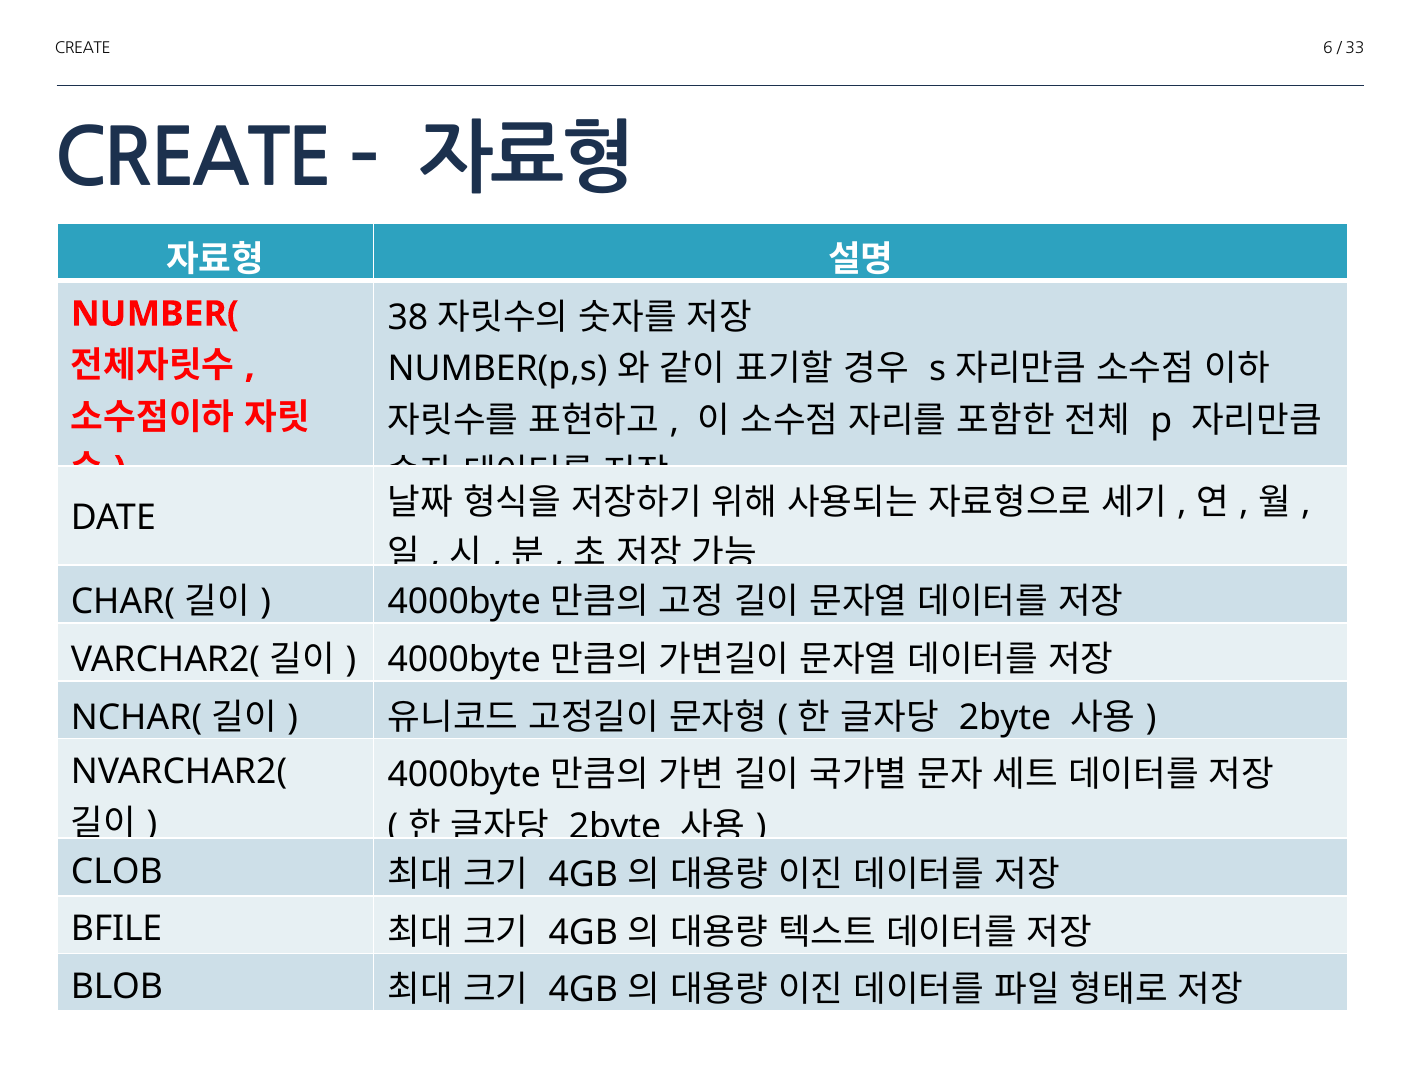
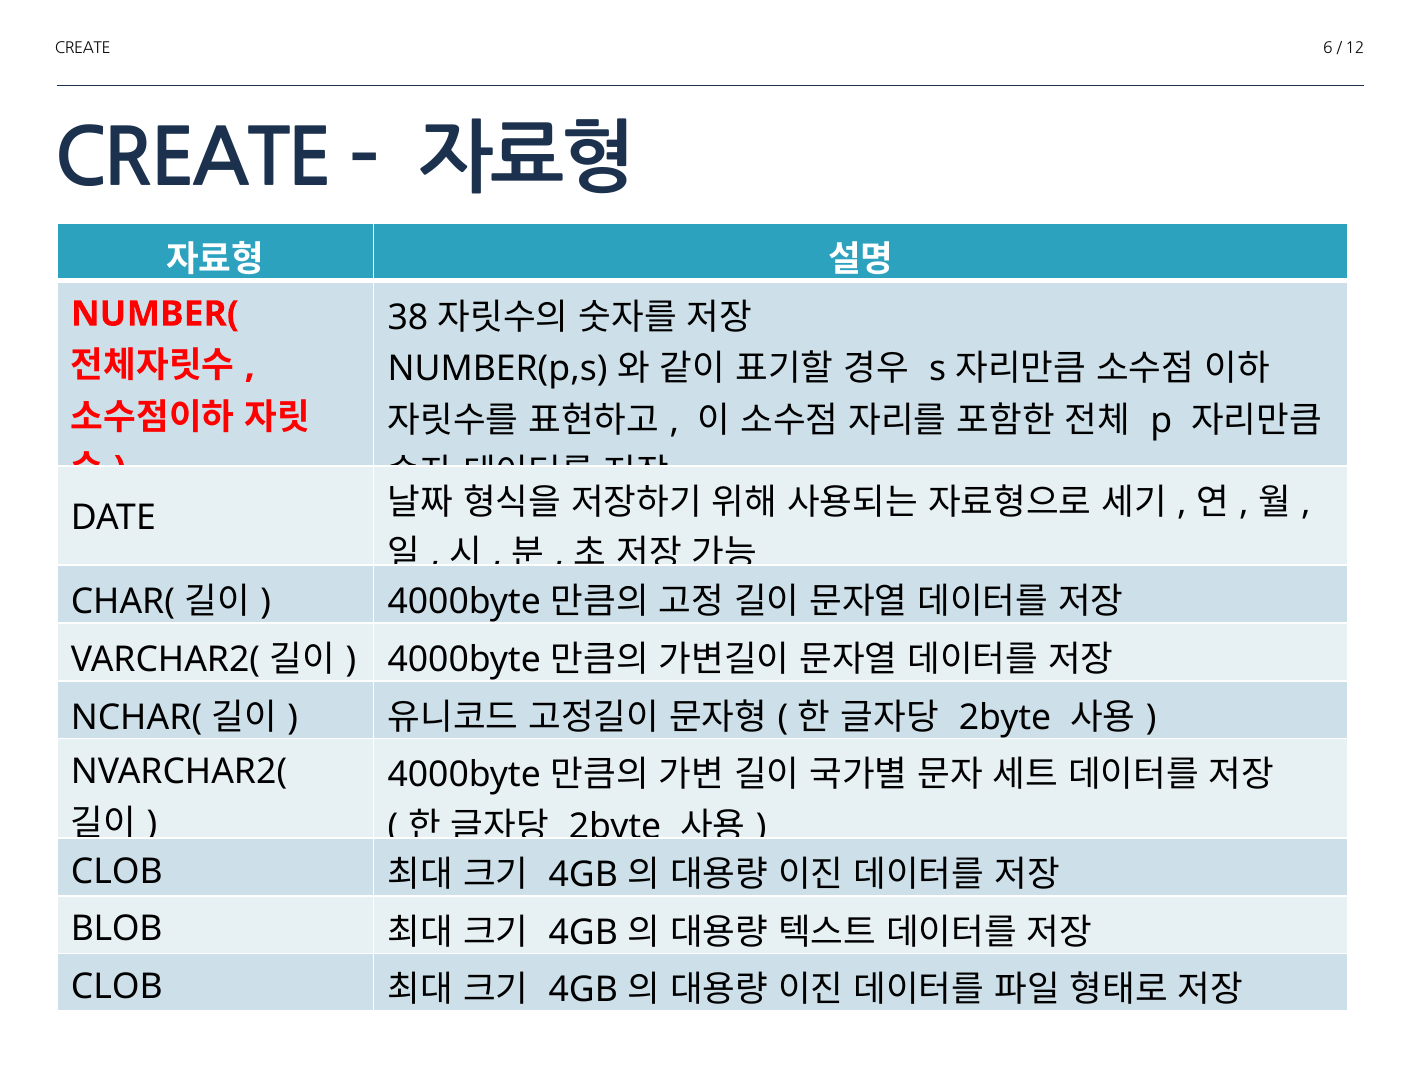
33: 33 -> 12
BFILE: BFILE -> BLOB
BLOB at (117, 986): BLOB -> CLOB
